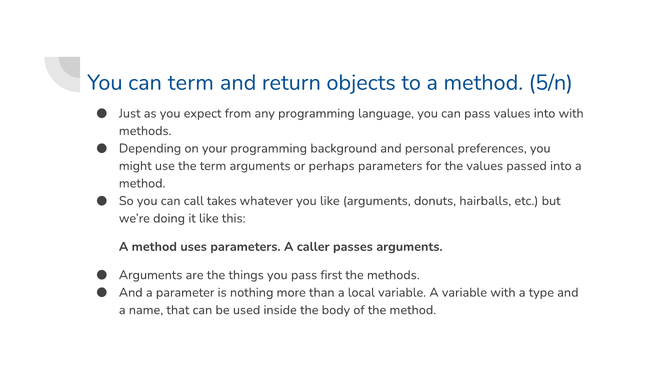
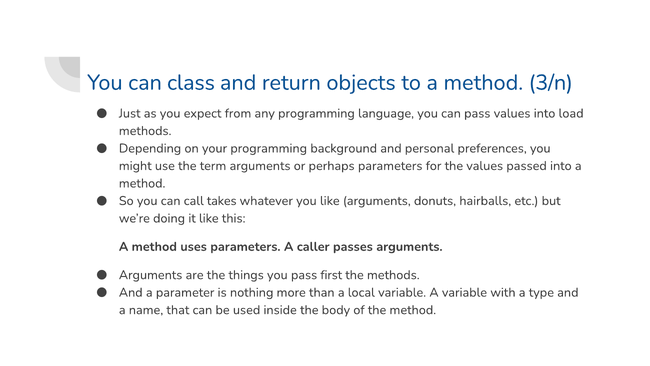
can term: term -> class
5/n: 5/n -> 3/n
into with: with -> load
